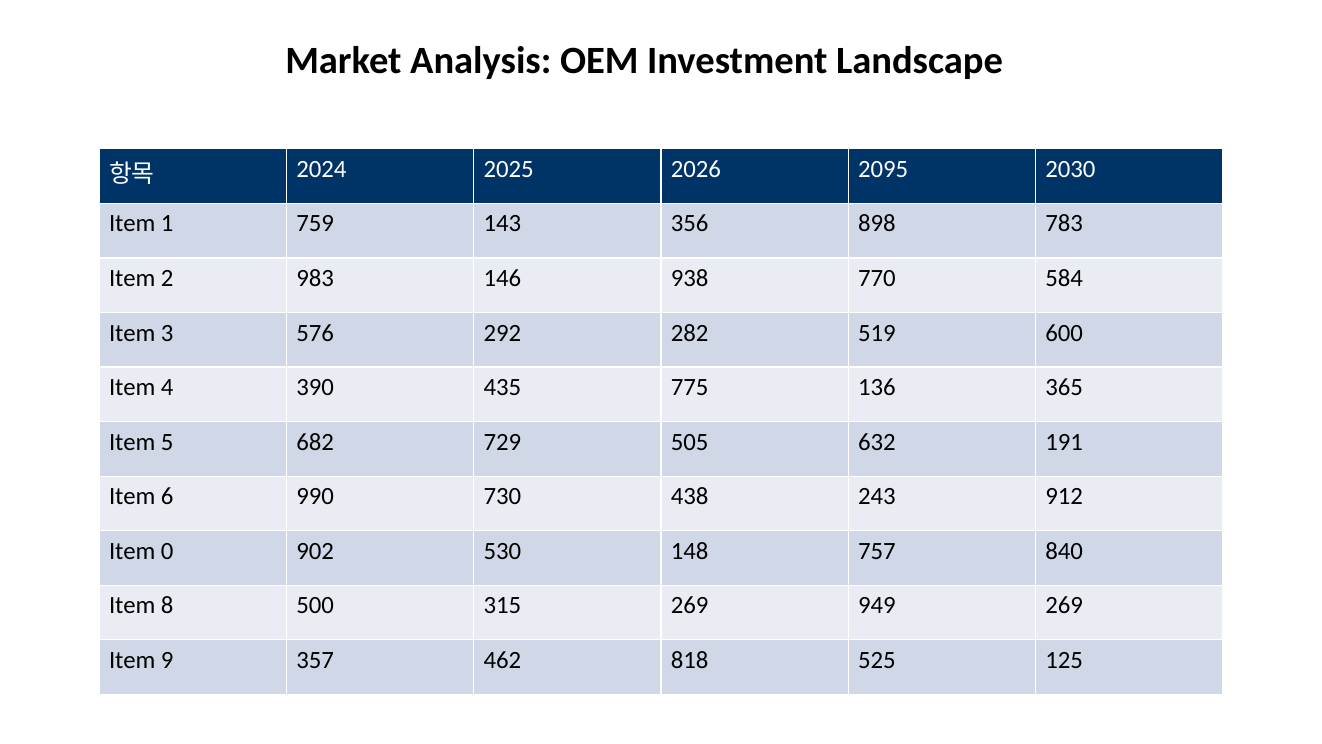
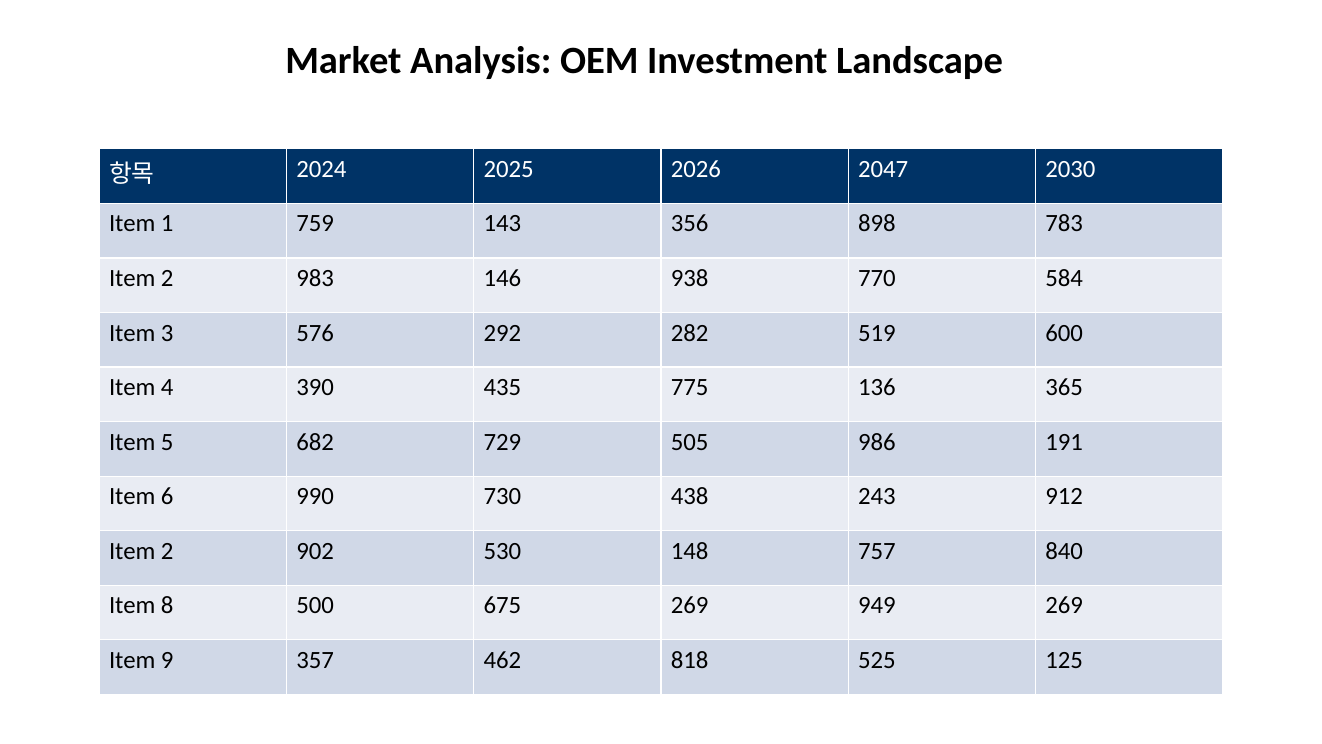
2095: 2095 -> 2047
632: 632 -> 986
0 at (167, 551): 0 -> 2
315: 315 -> 675
